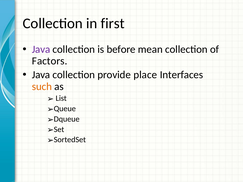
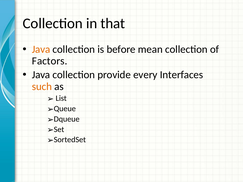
first: first -> that
Java at (41, 49) colour: purple -> orange
place: place -> every
